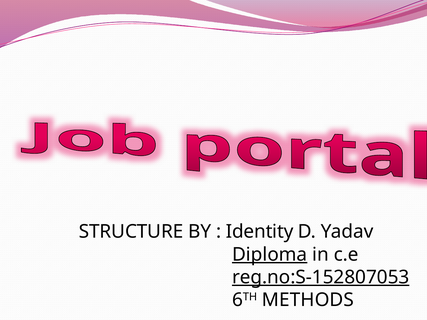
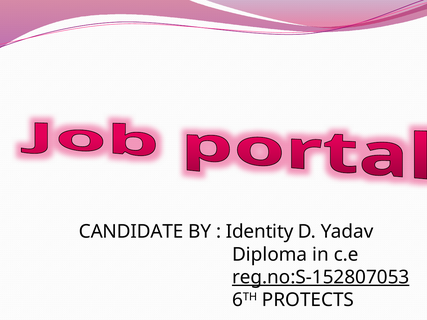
STRUCTURE: STRUCTURE -> CANDIDATE
Diploma underline: present -> none
METHODS: METHODS -> PROTECTS
